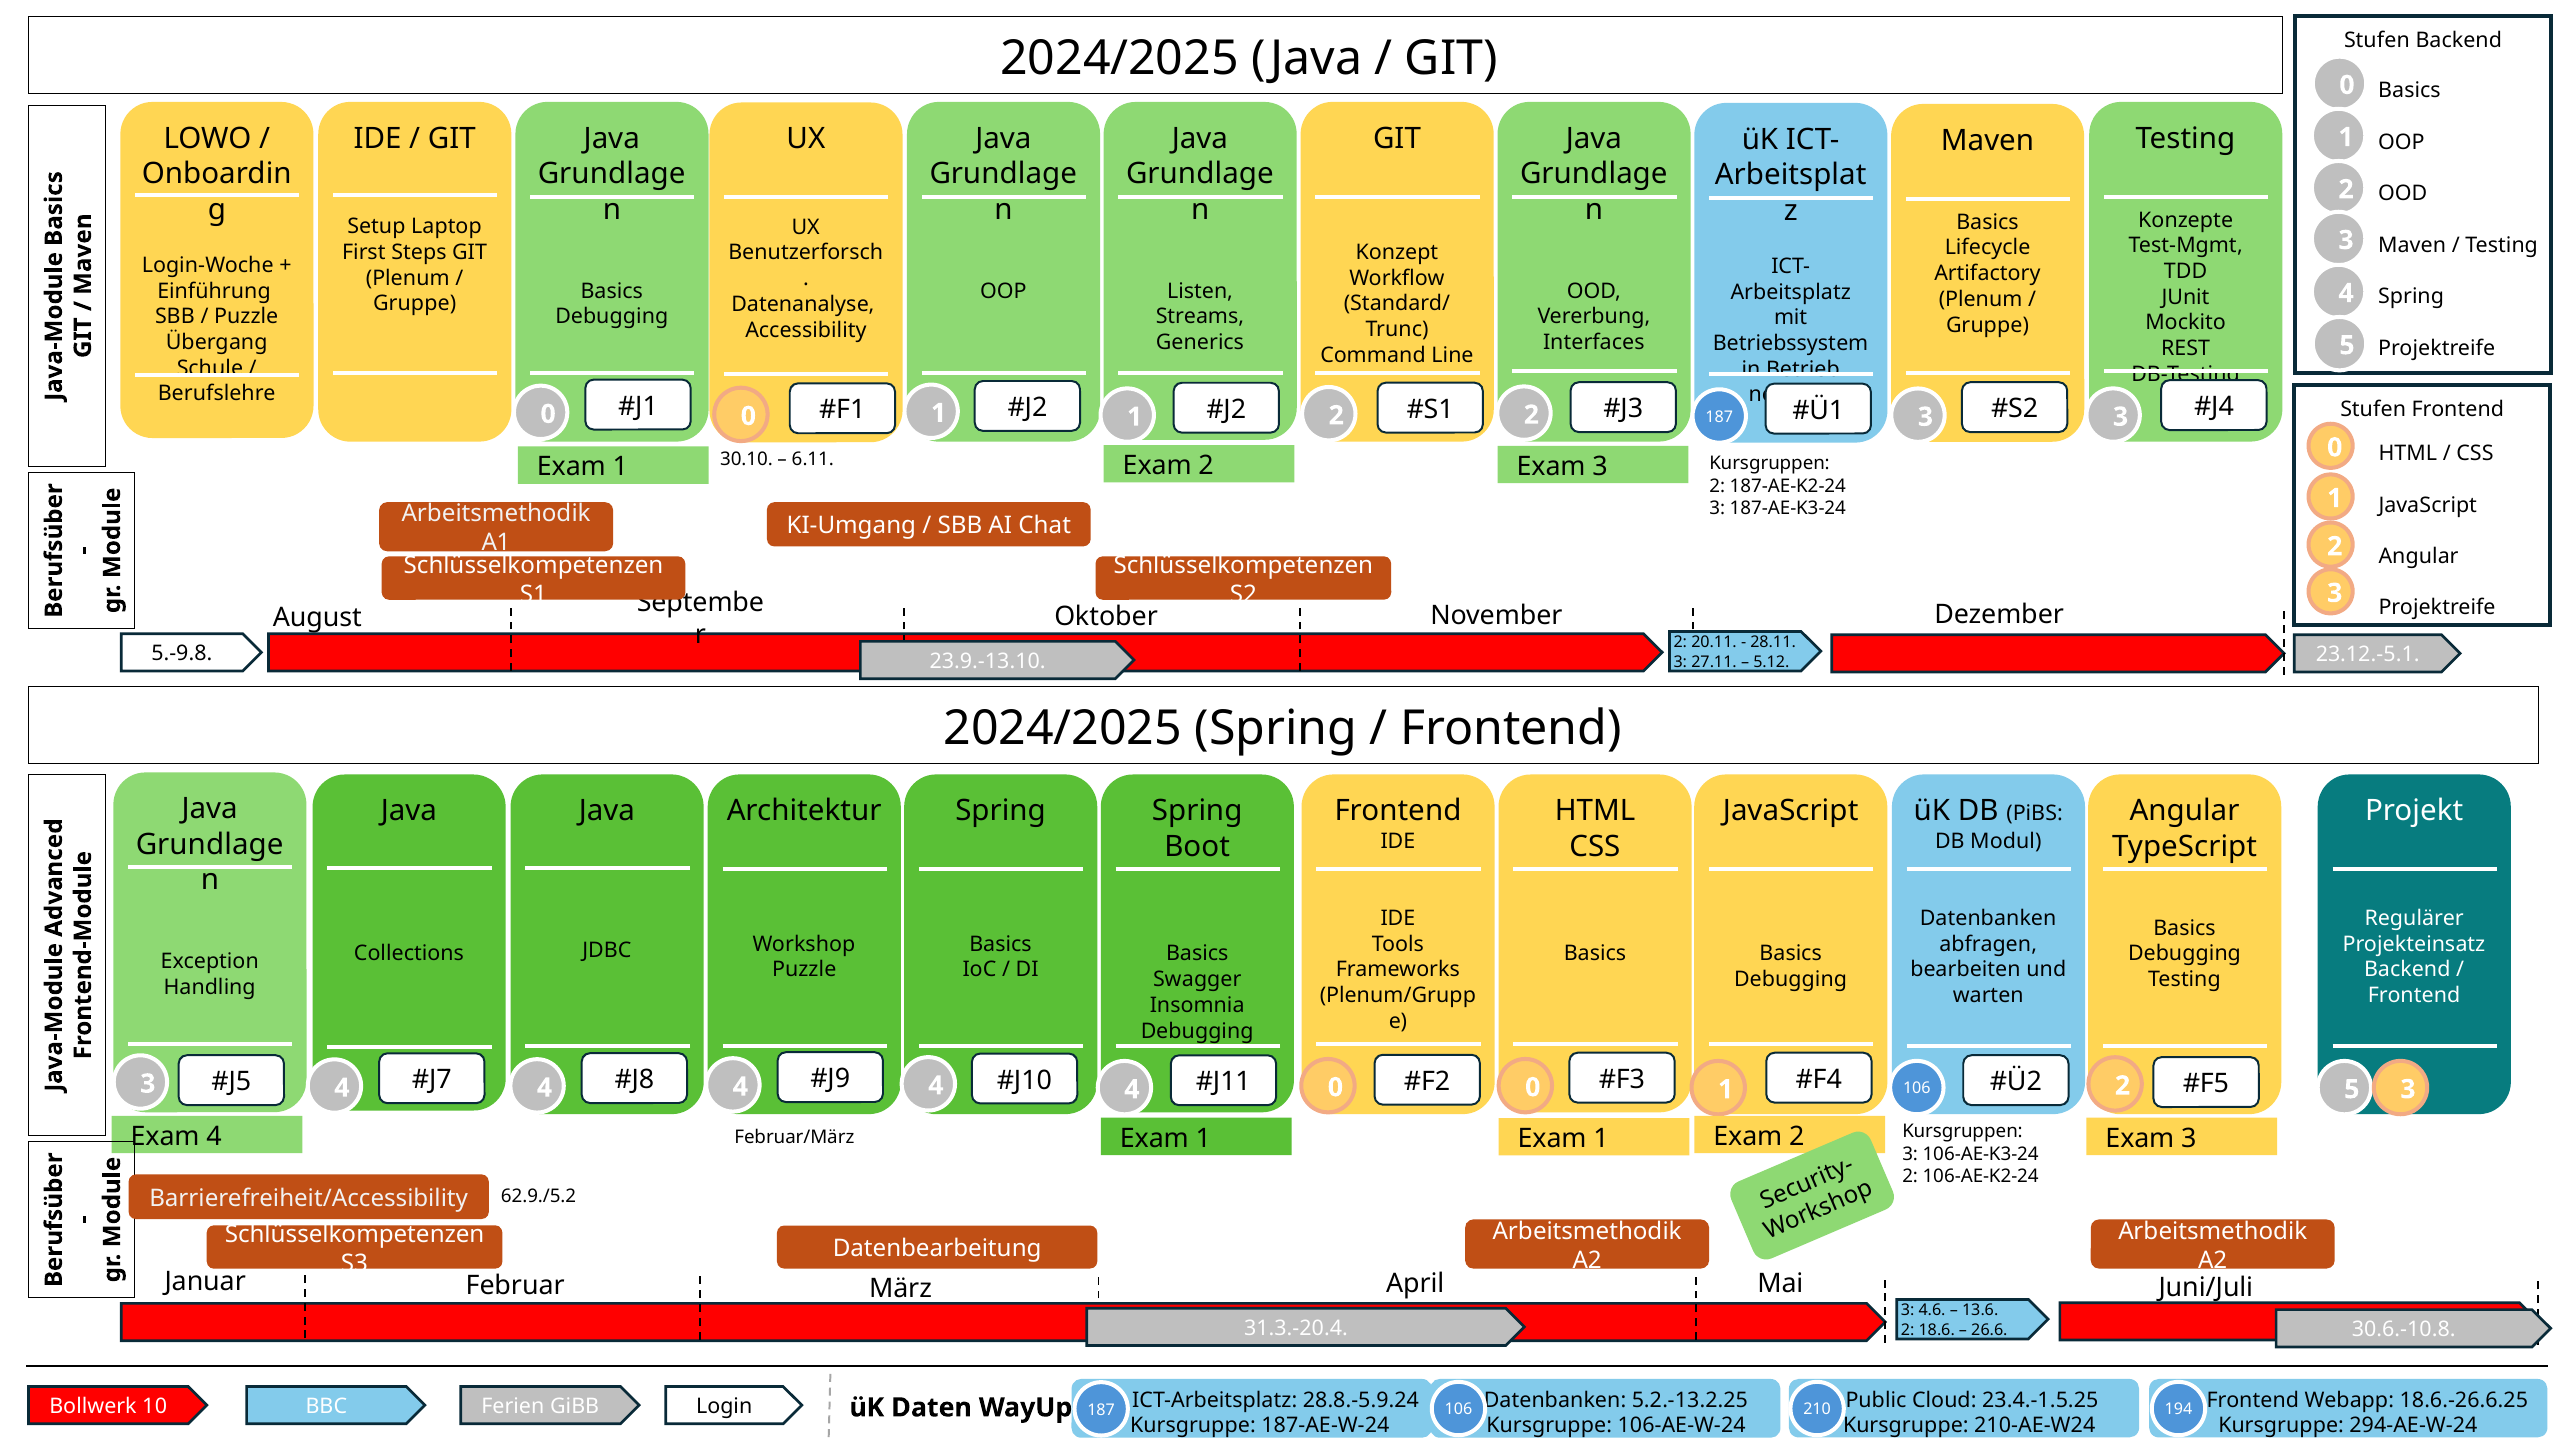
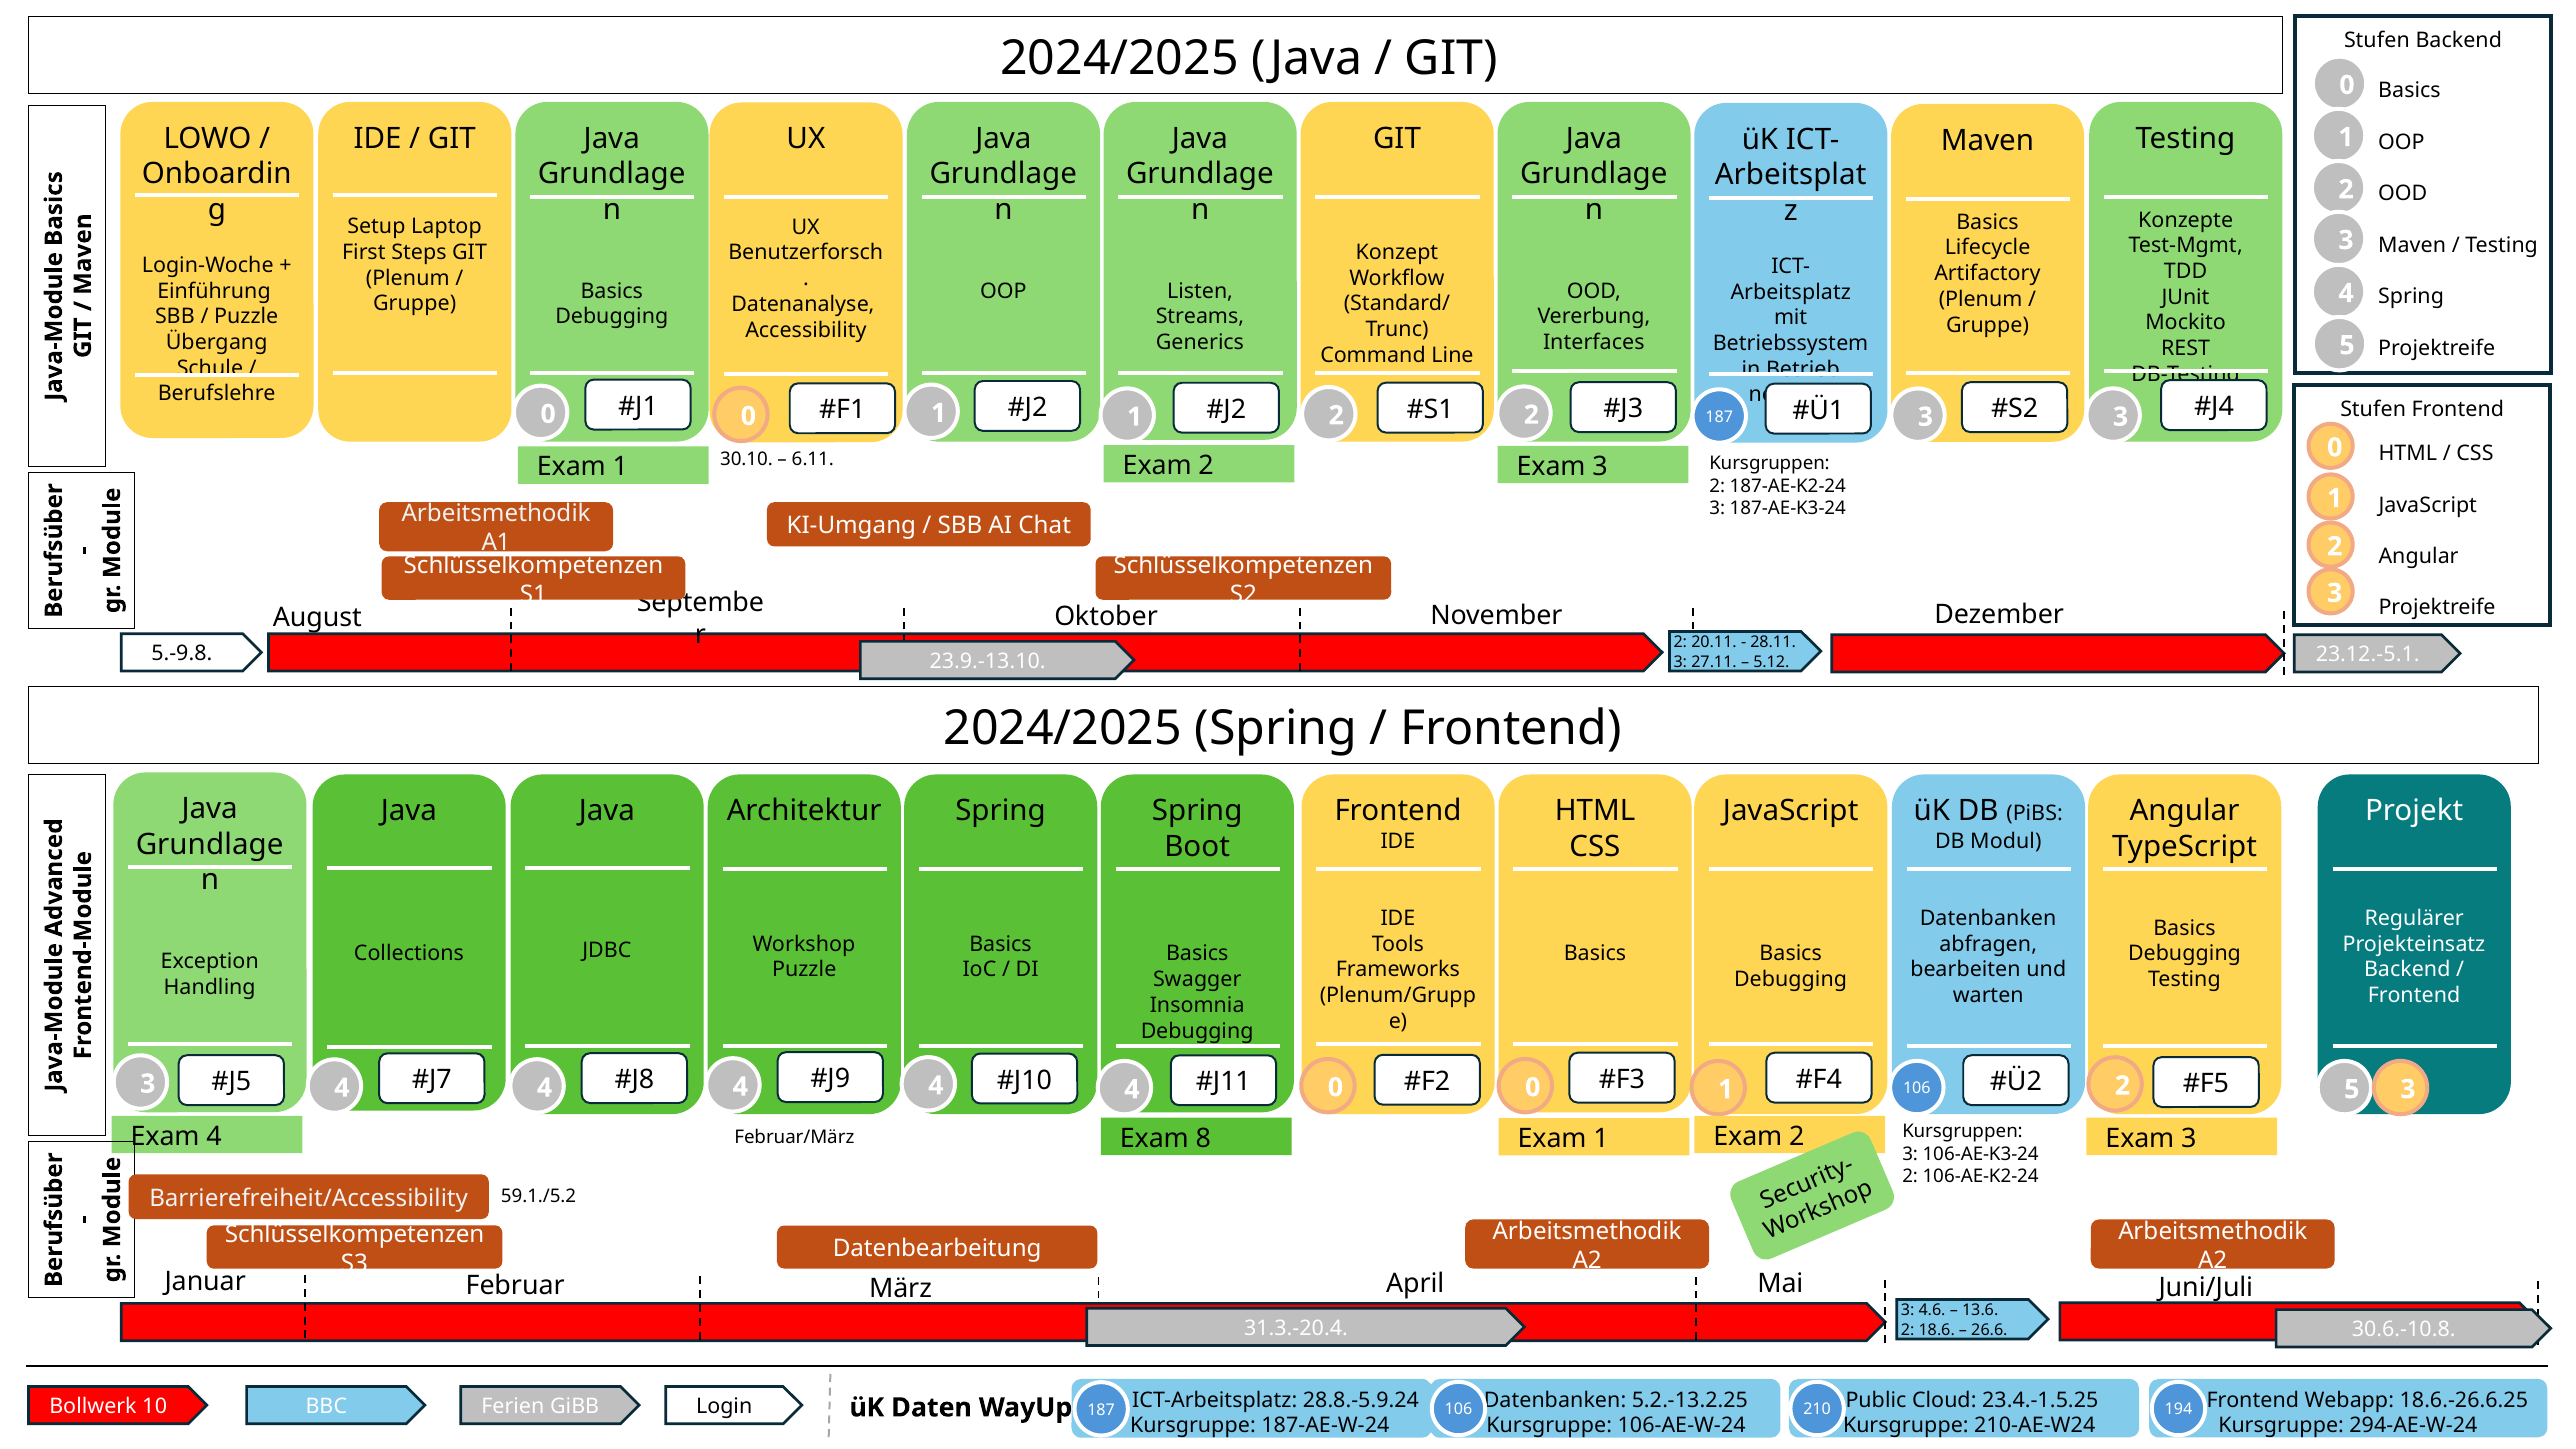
1 at (1203, 1138): 1 -> 8
62.9./5.2: 62.9./5.2 -> 59.1./5.2
